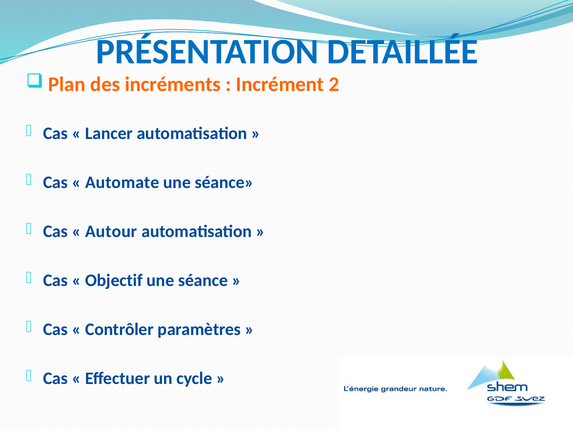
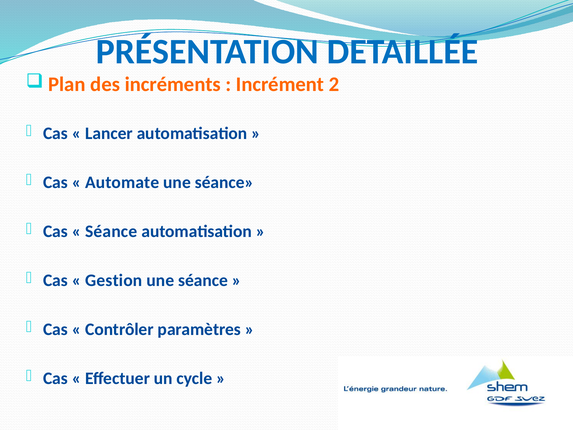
Autour at (111, 231): Autour -> Séance
Objectif: Objectif -> Gestion
